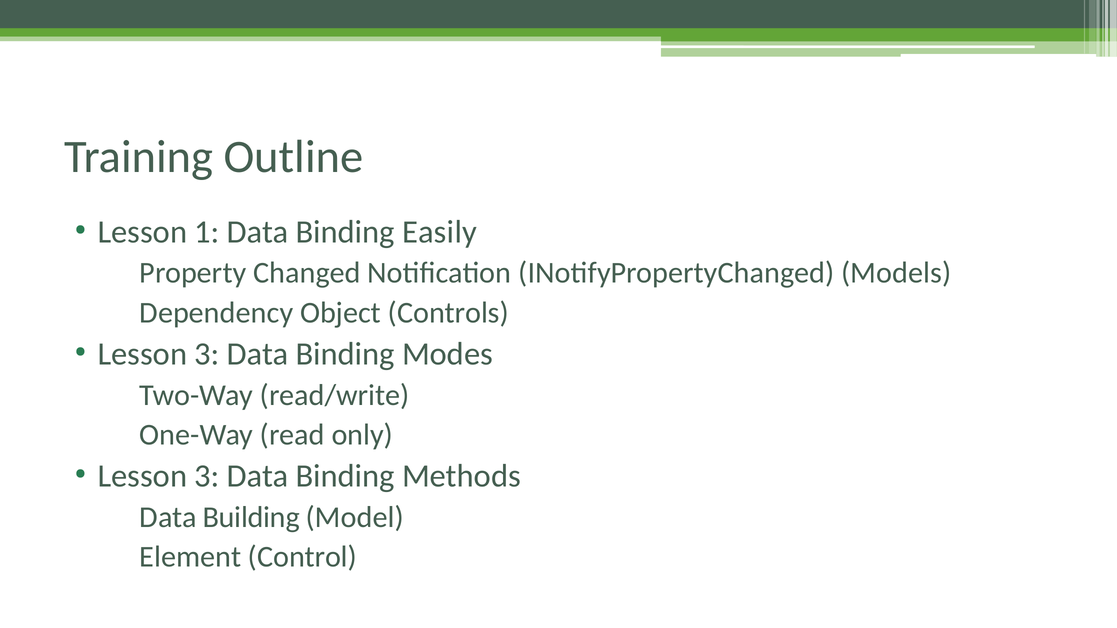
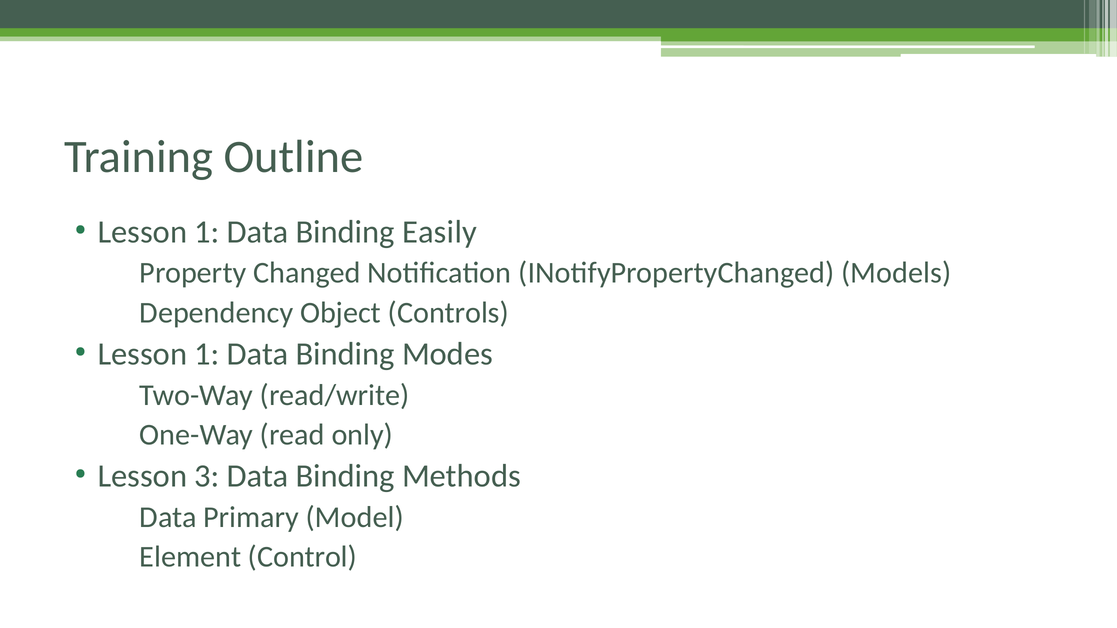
3 at (207, 354): 3 -> 1
Building: Building -> Primary
